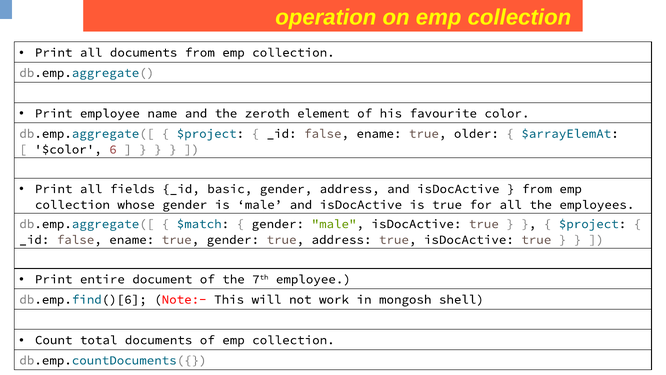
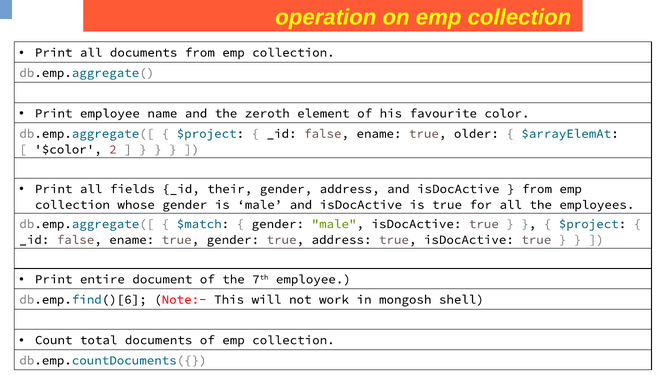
6: 6 -> 2
basic: basic -> their
